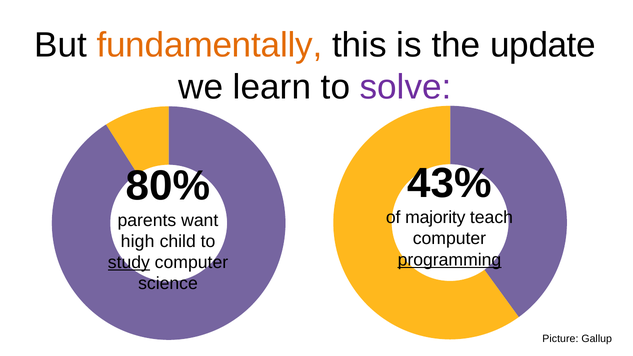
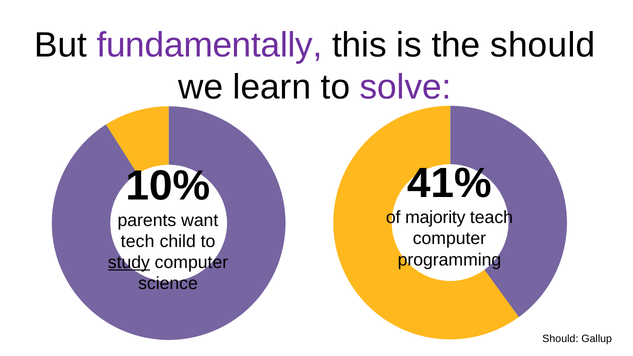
fundamentally colour: orange -> purple
the update: update -> should
43%: 43% -> 41%
80%: 80% -> 10%
high: high -> tech
programming underline: present -> none
Picture at (560, 339): Picture -> Should
